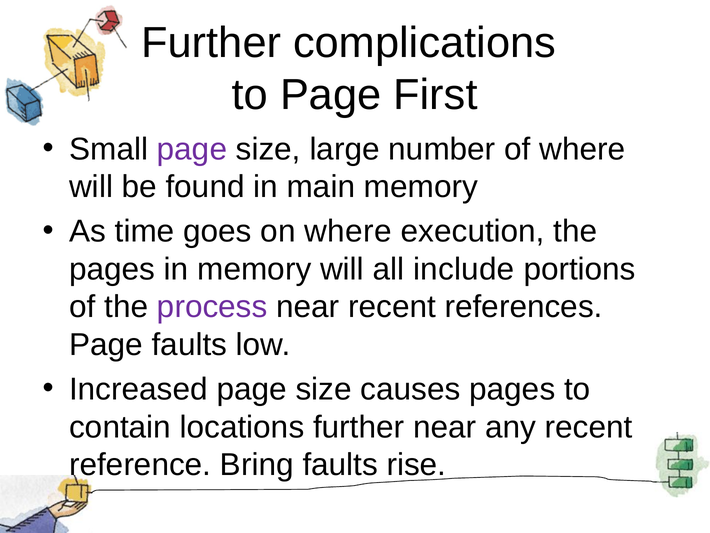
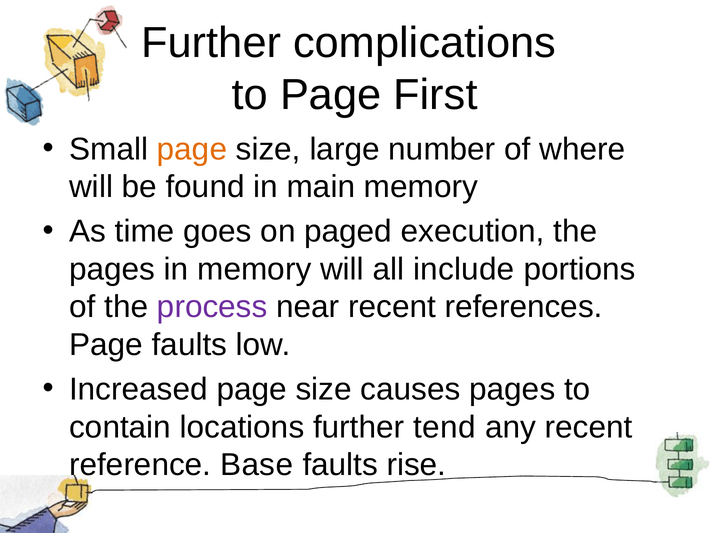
page at (192, 149) colour: purple -> orange
on where: where -> paged
further near: near -> tend
Bring: Bring -> Base
